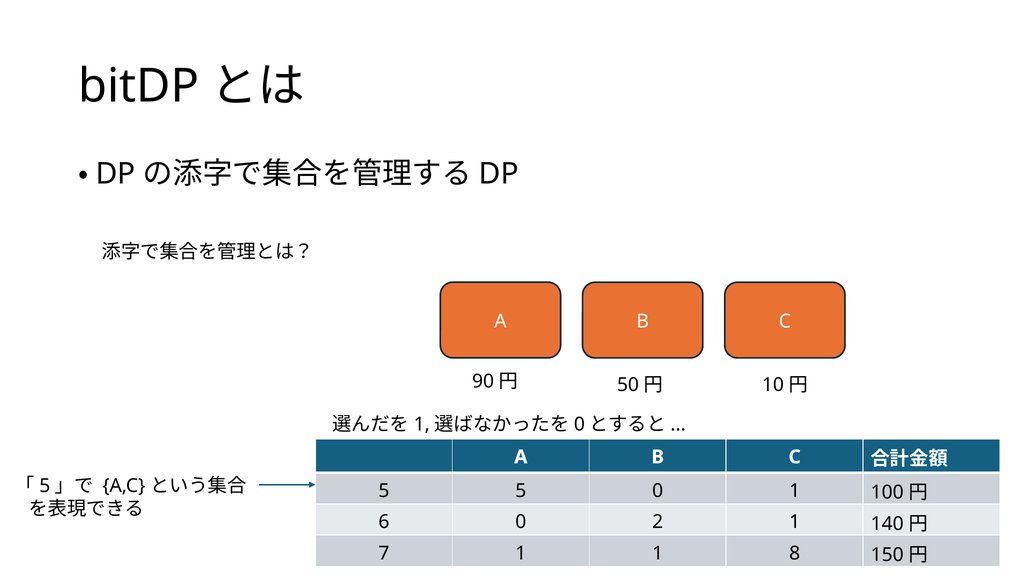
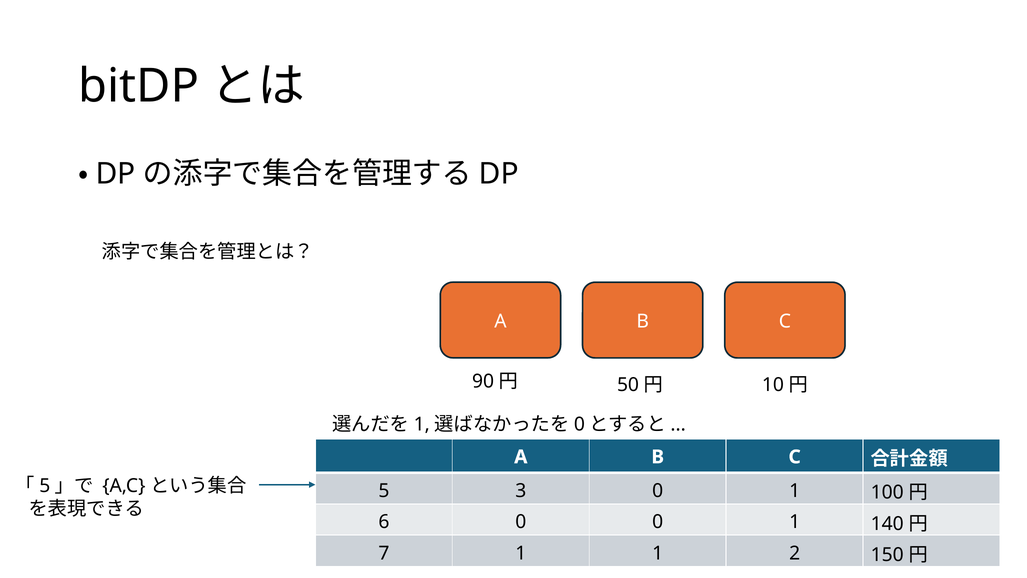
5 5: 5 -> 3
0 2: 2 -> 0
8: 8 -> 2
